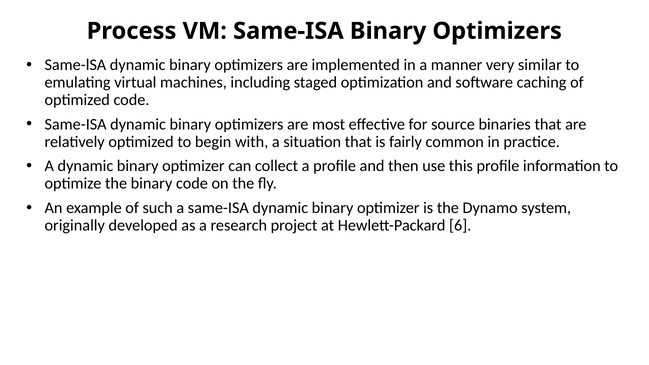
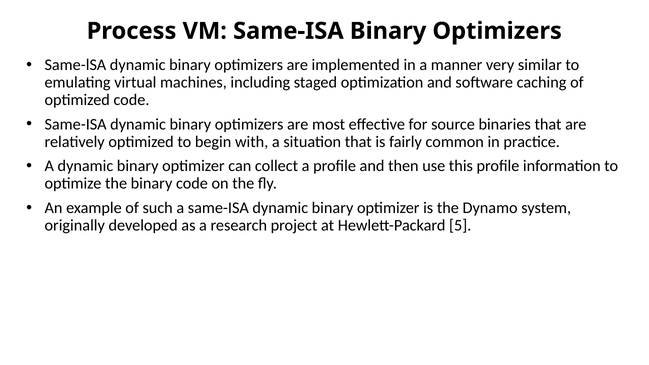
6: 6 -> 5
